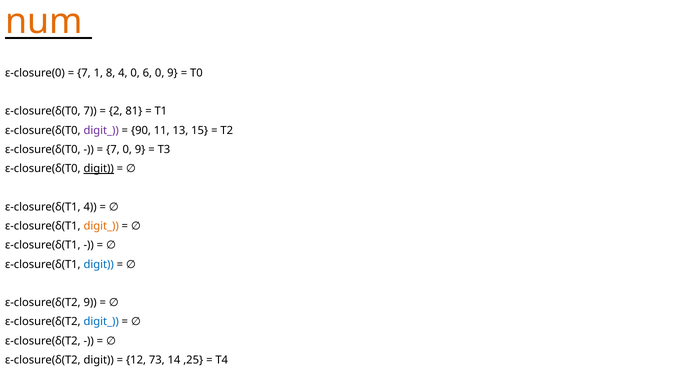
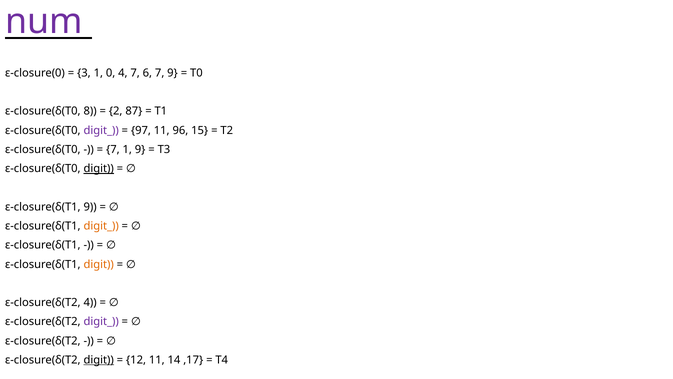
num colour: orange -> purple
7 at (84, 73): 7 -> 3
8: 8 -> 0
4 0: 0 -> 7
6 0: 0 -> 7
ε-closure(δ(T0 7: 7 -> 8
81: 81 -> 87
90: 90 -> 97
13: 13 -> 96
7 0: 0 -> 1
ε-closure(δ(T1 4: 4 -> 9
digit at (99, 264) colour: blue -> orange
ε-closure(δ(T2 9: 9 -> 4
digit_ at (101, 321) colour: blue -> purple
digit at (99, 360) underline: none -> present
12 73: 73 -> 11
,25: ,25 -> ,17
